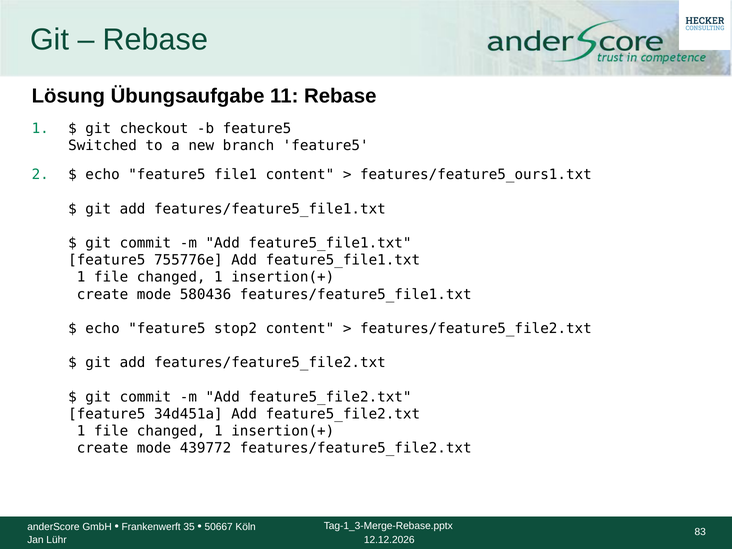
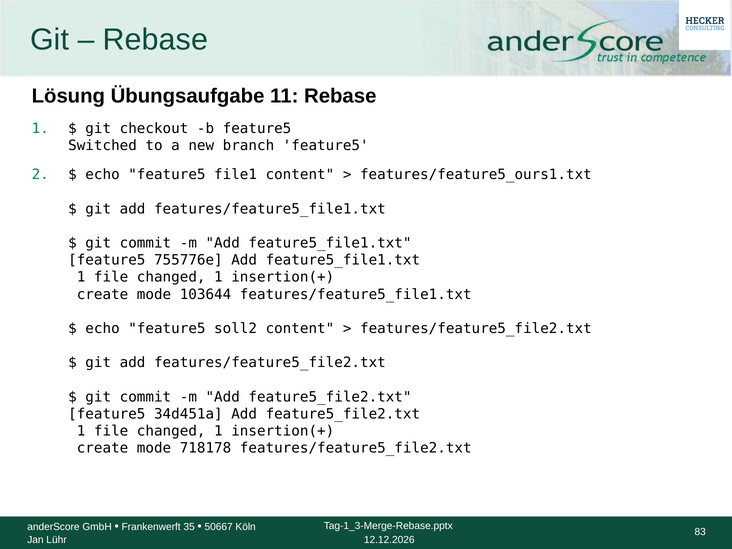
580436: 580436 -> 103644
stop2: stop2 -> soll2
439772: 439772 -> 718178
